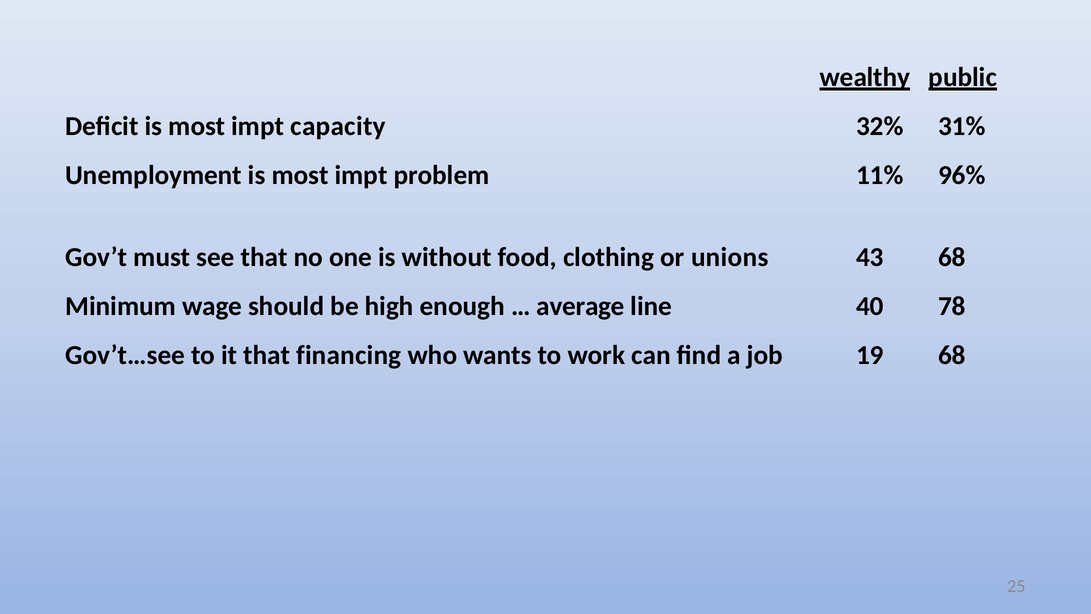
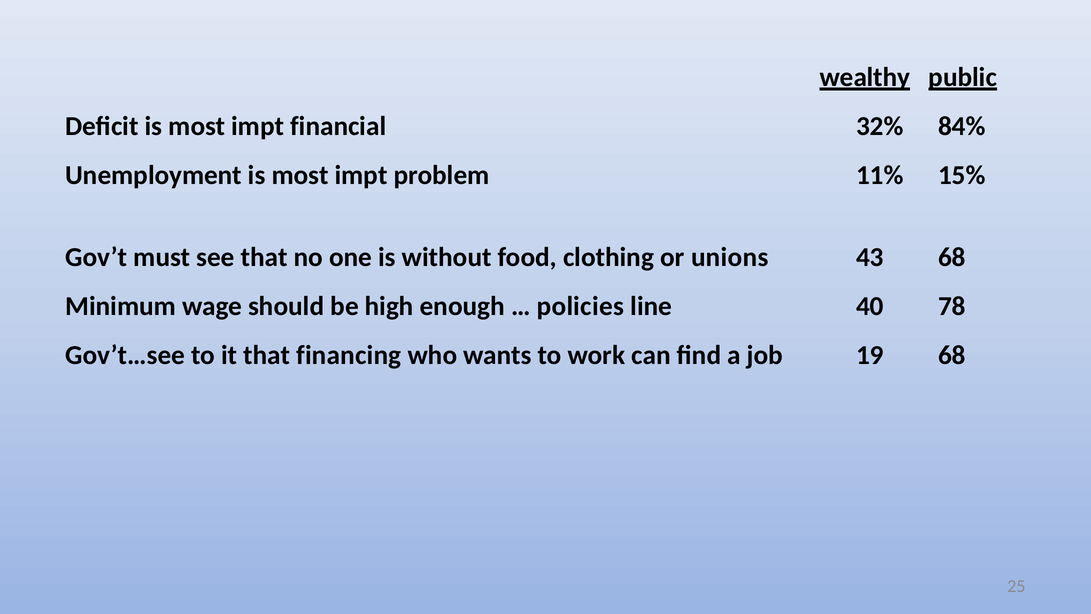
capacity: capacity -> financial
31%: 31% -> 84%
96%: 96% -> 15%
average: average -> policies
